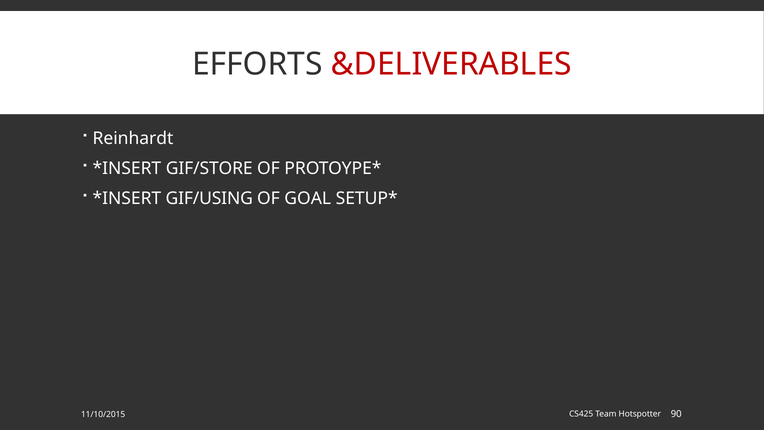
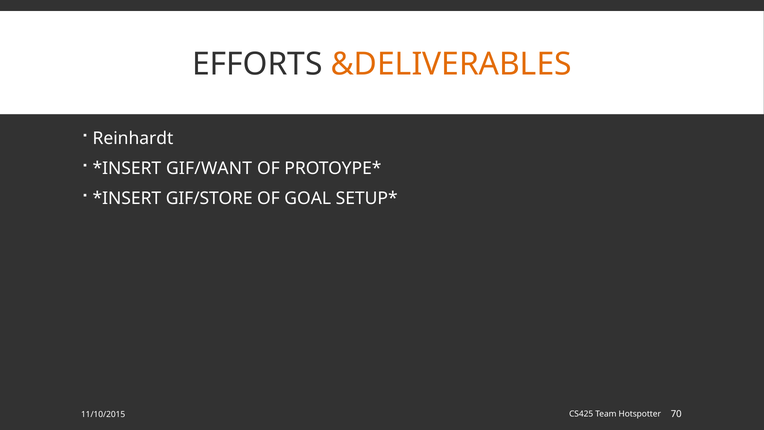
&DELIVERABLES colour: red -> orange
GIF/STORE: GIF/STORE -> GIF/WANT
GIF/USING: GIF/USING -> GIF/STORE
90: 90 -> 70
